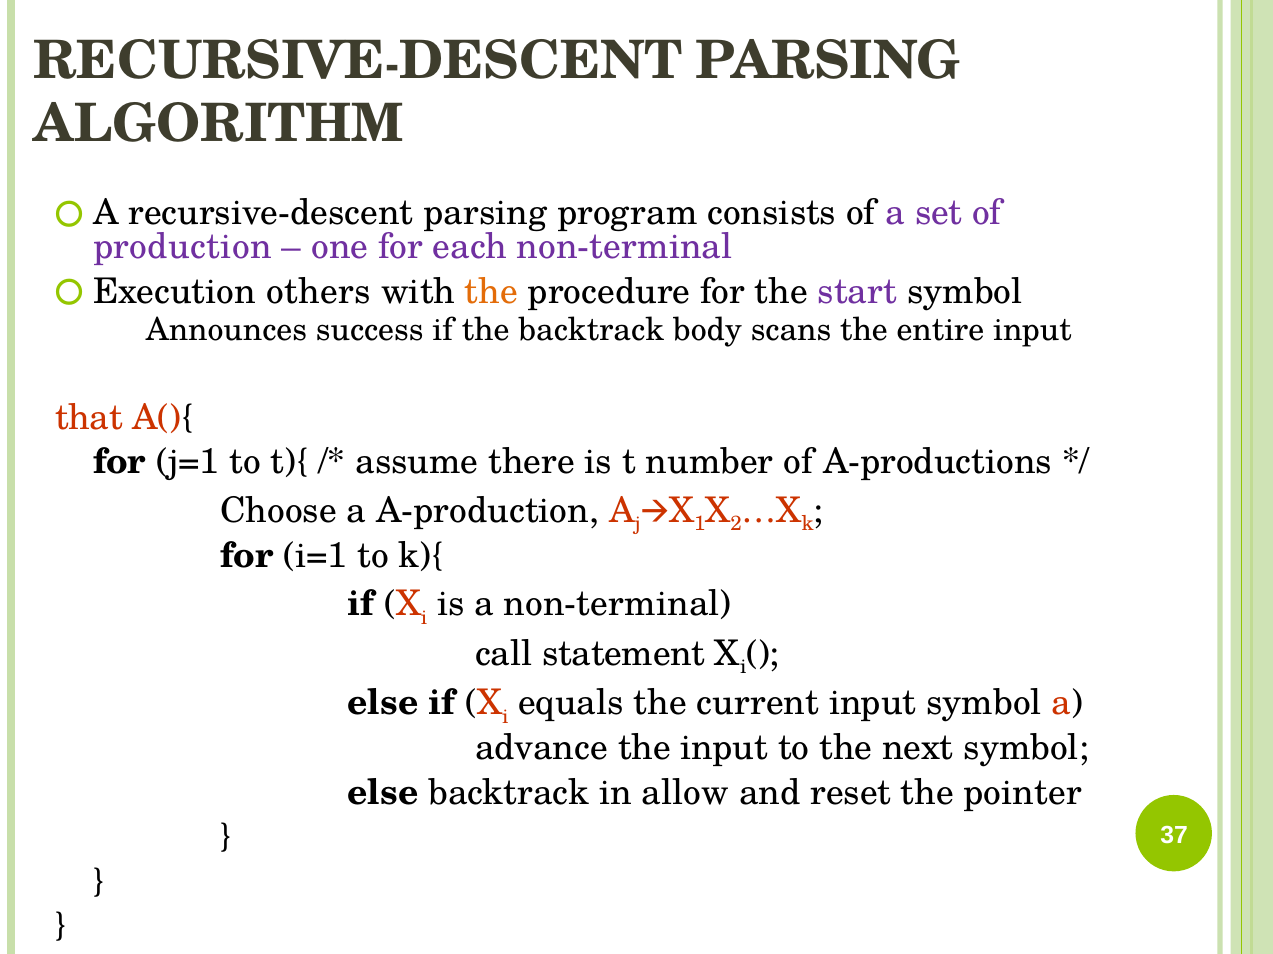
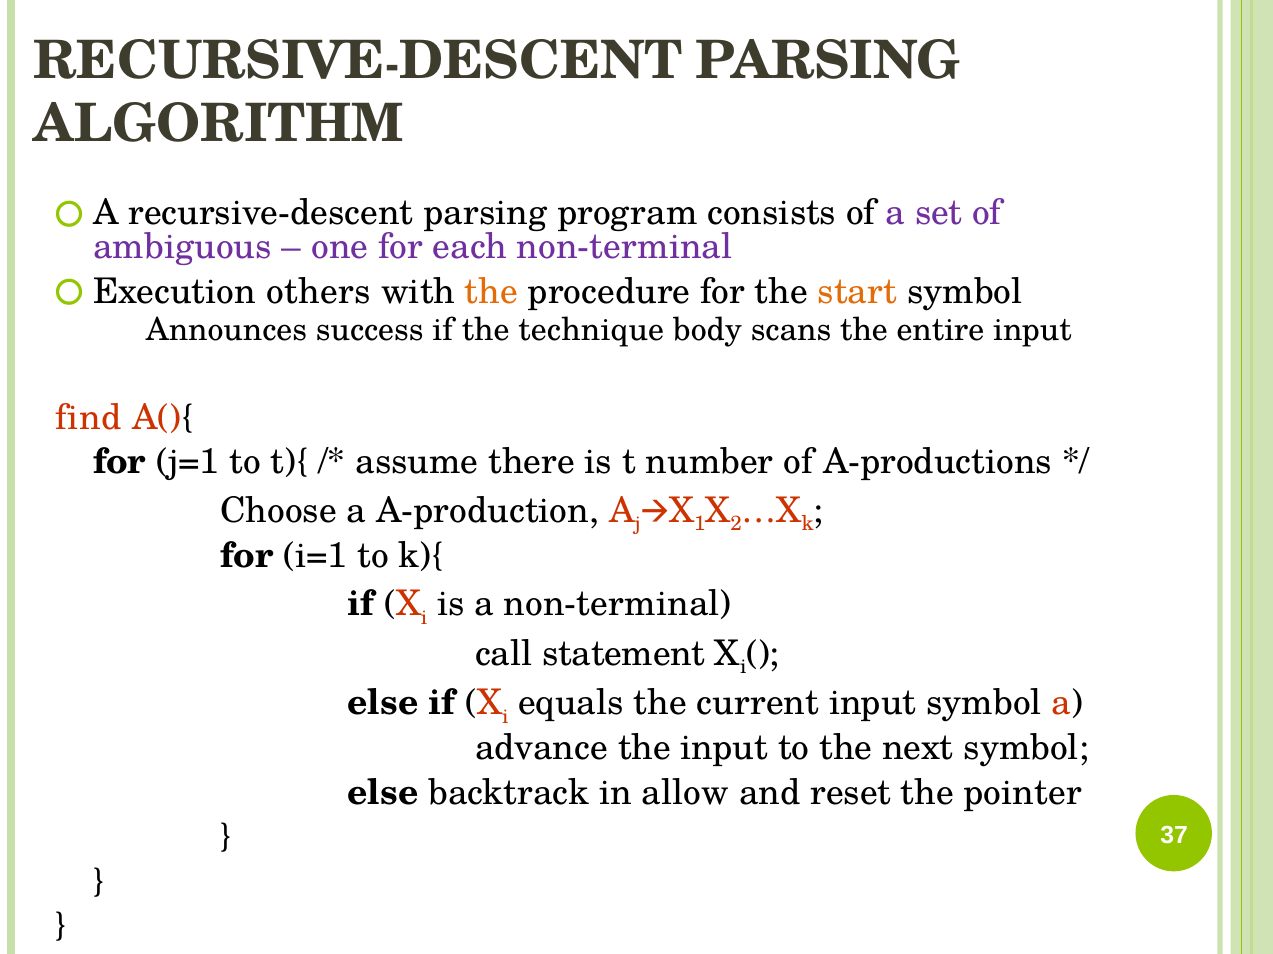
production: production -> ambiguous
start colour: purple -> orange
the backtrack: backtrack -> technique
that: that -> find
